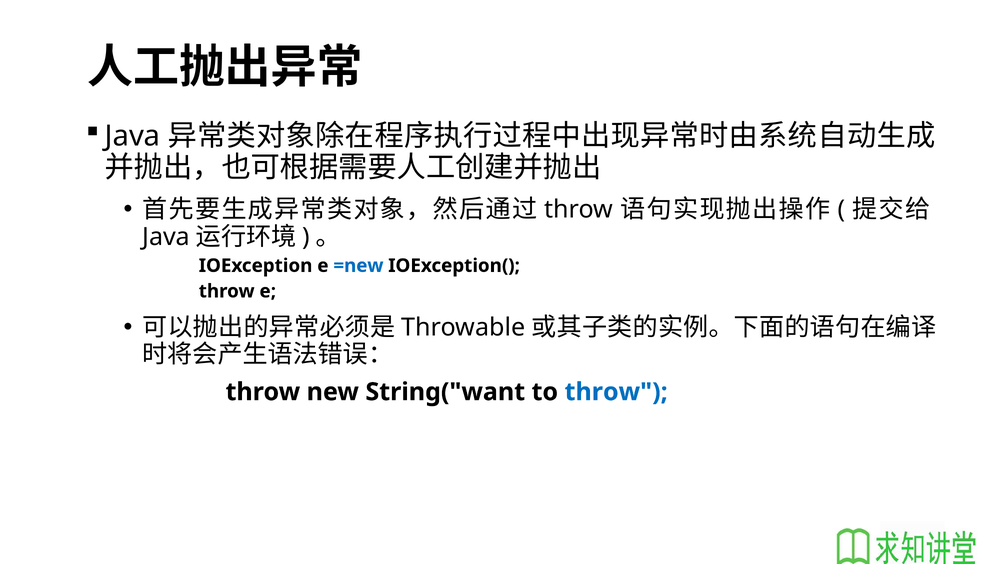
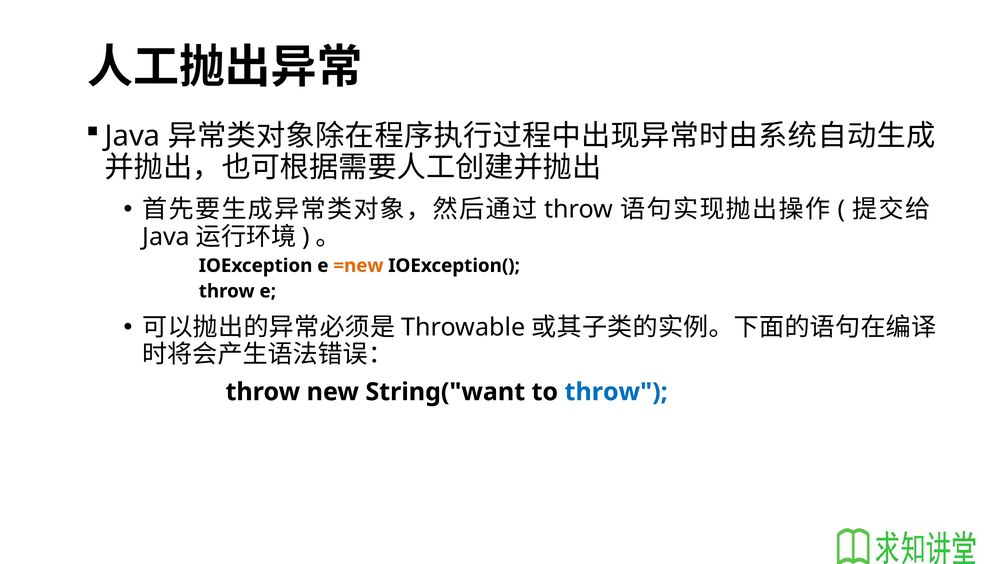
=new colour: blue -> orange
